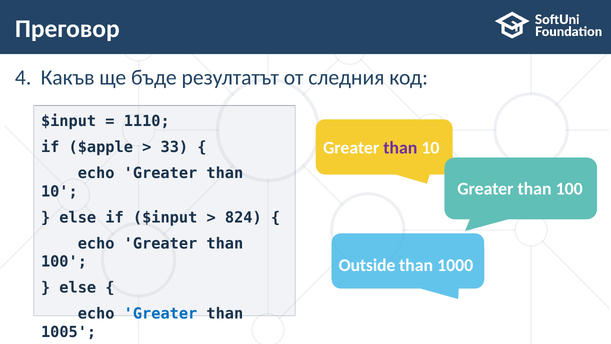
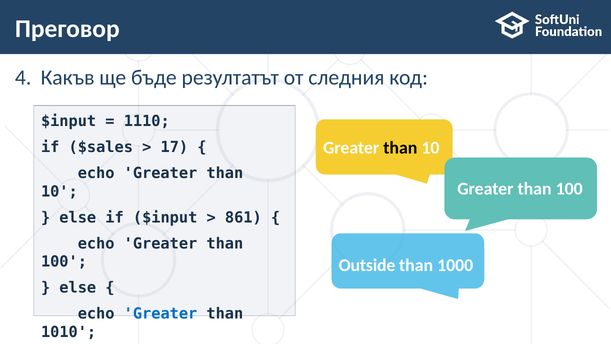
$apple: $apple -> $sales
33: 33 -> 17
than at (400, 148) colour: purple -> black
824: 824 -> 861
1005: 1005 -> 1010
